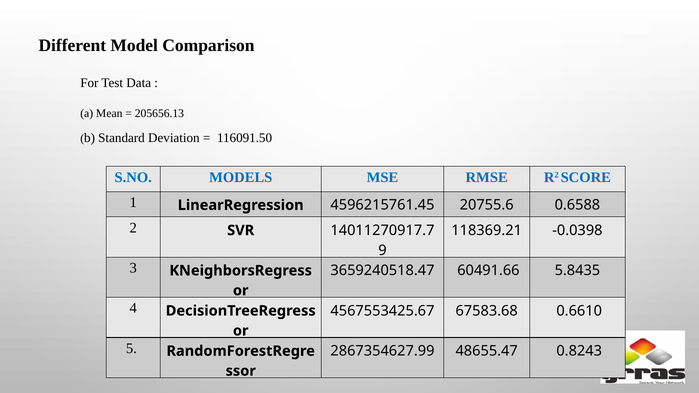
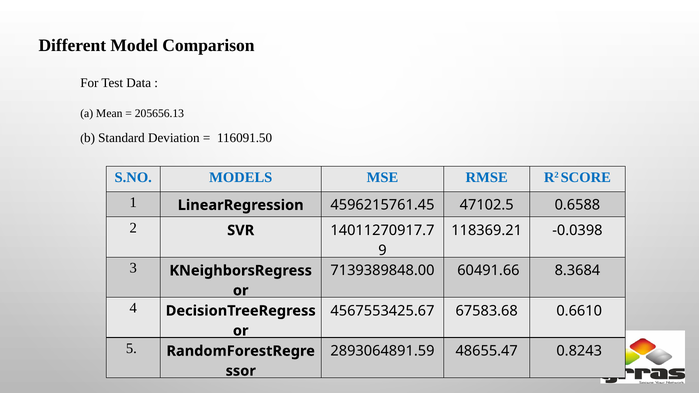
20755.6: 20755.6 -> 47102.5
3659240518.47: 3659240518.47 -> 7139389848.00
5.8435: 5.8435 -> 8.3684
2867354627.99: 2867354627.99 -> 2893064891.59
